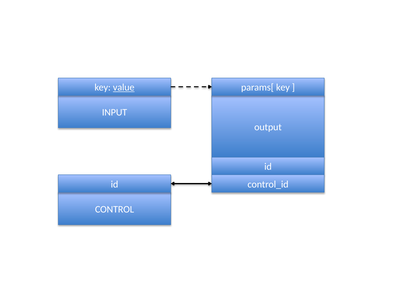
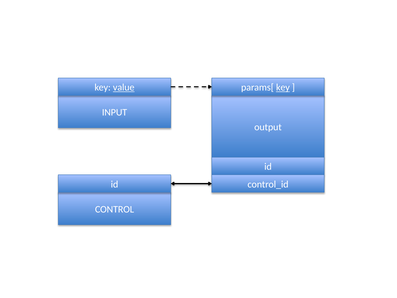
key at (283, 87) underline: none -> present
